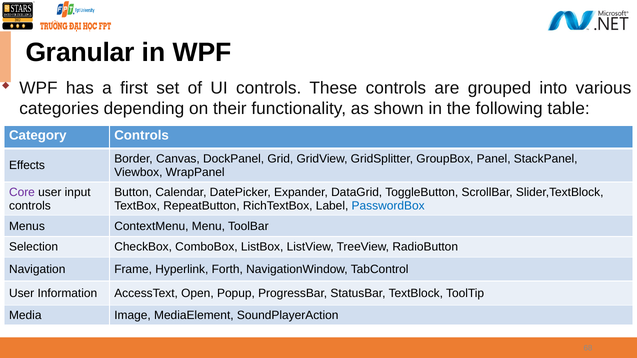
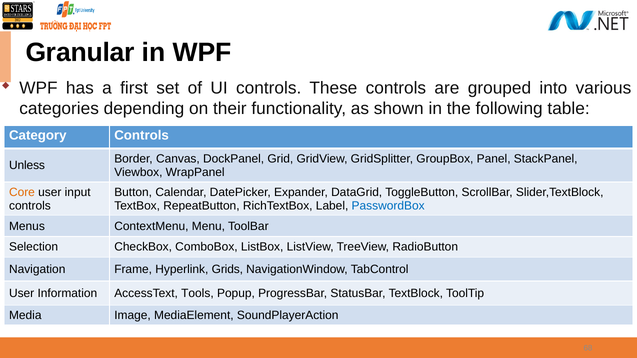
Effects: Effects -> Unless
Core colour: purple -> orange
Forth: Forth -> Grids
Open: Open -> Tools
